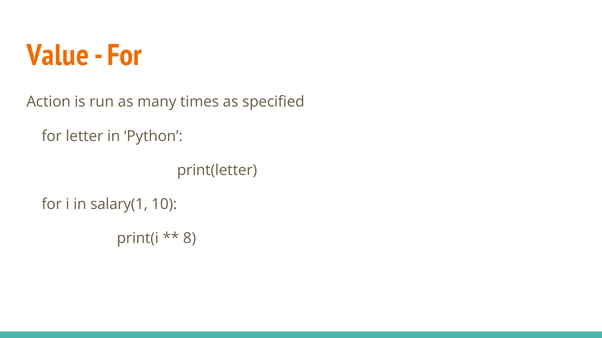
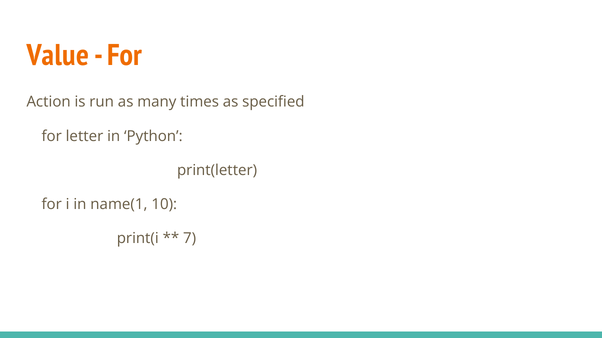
salary(1: salary(1 -> name(1
8: 8 -> 7
